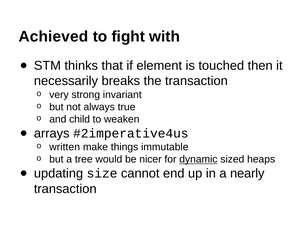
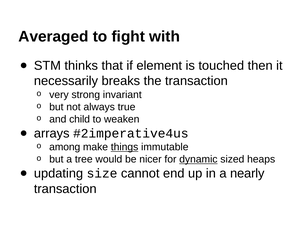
Achieved: Achieved -> Averaged
written: written -> among
things underline: none -> present
